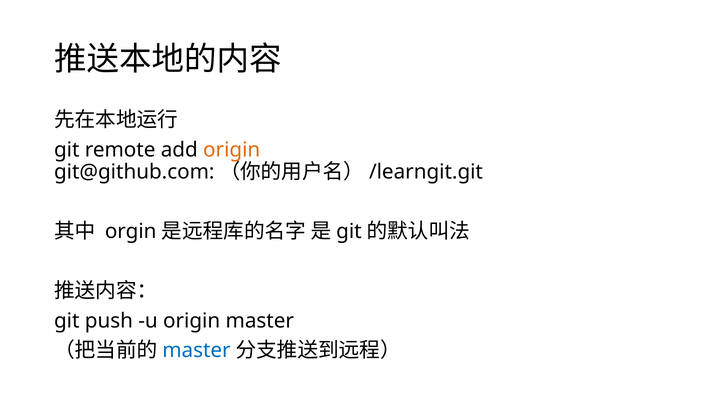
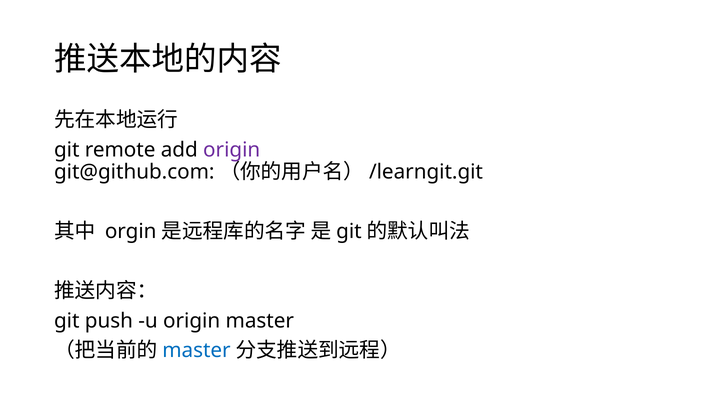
origin at (232, 150) colour: orange -> purple
